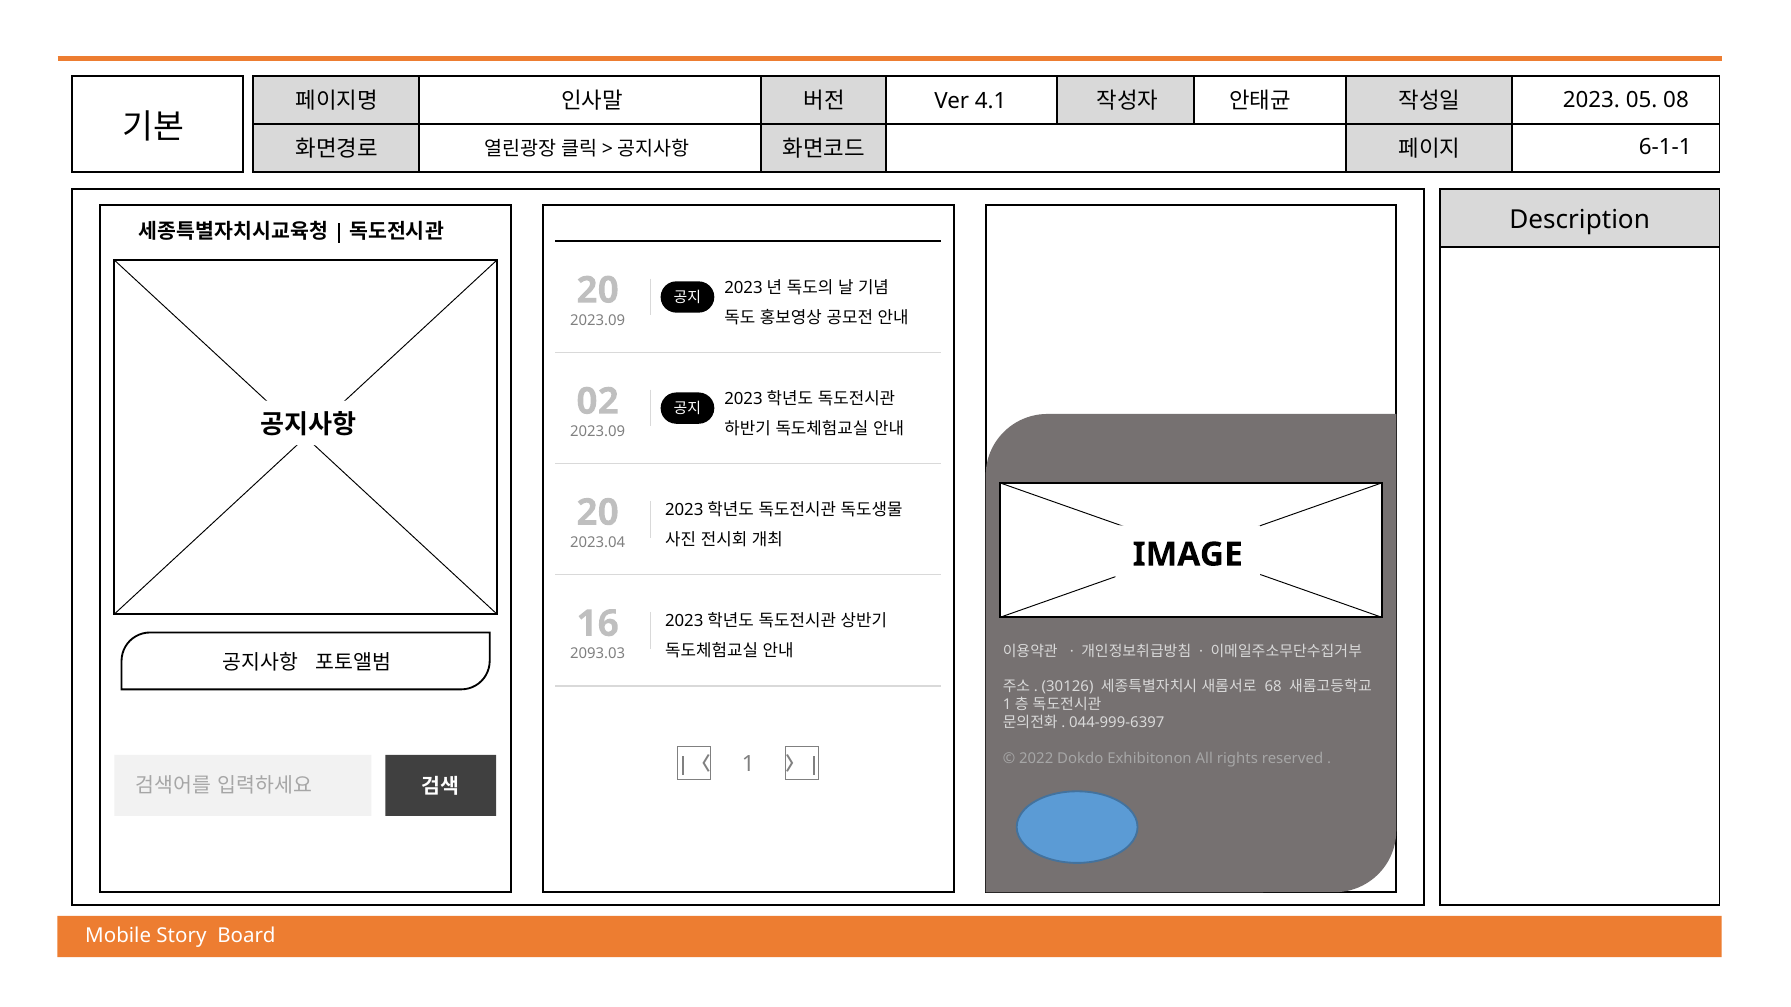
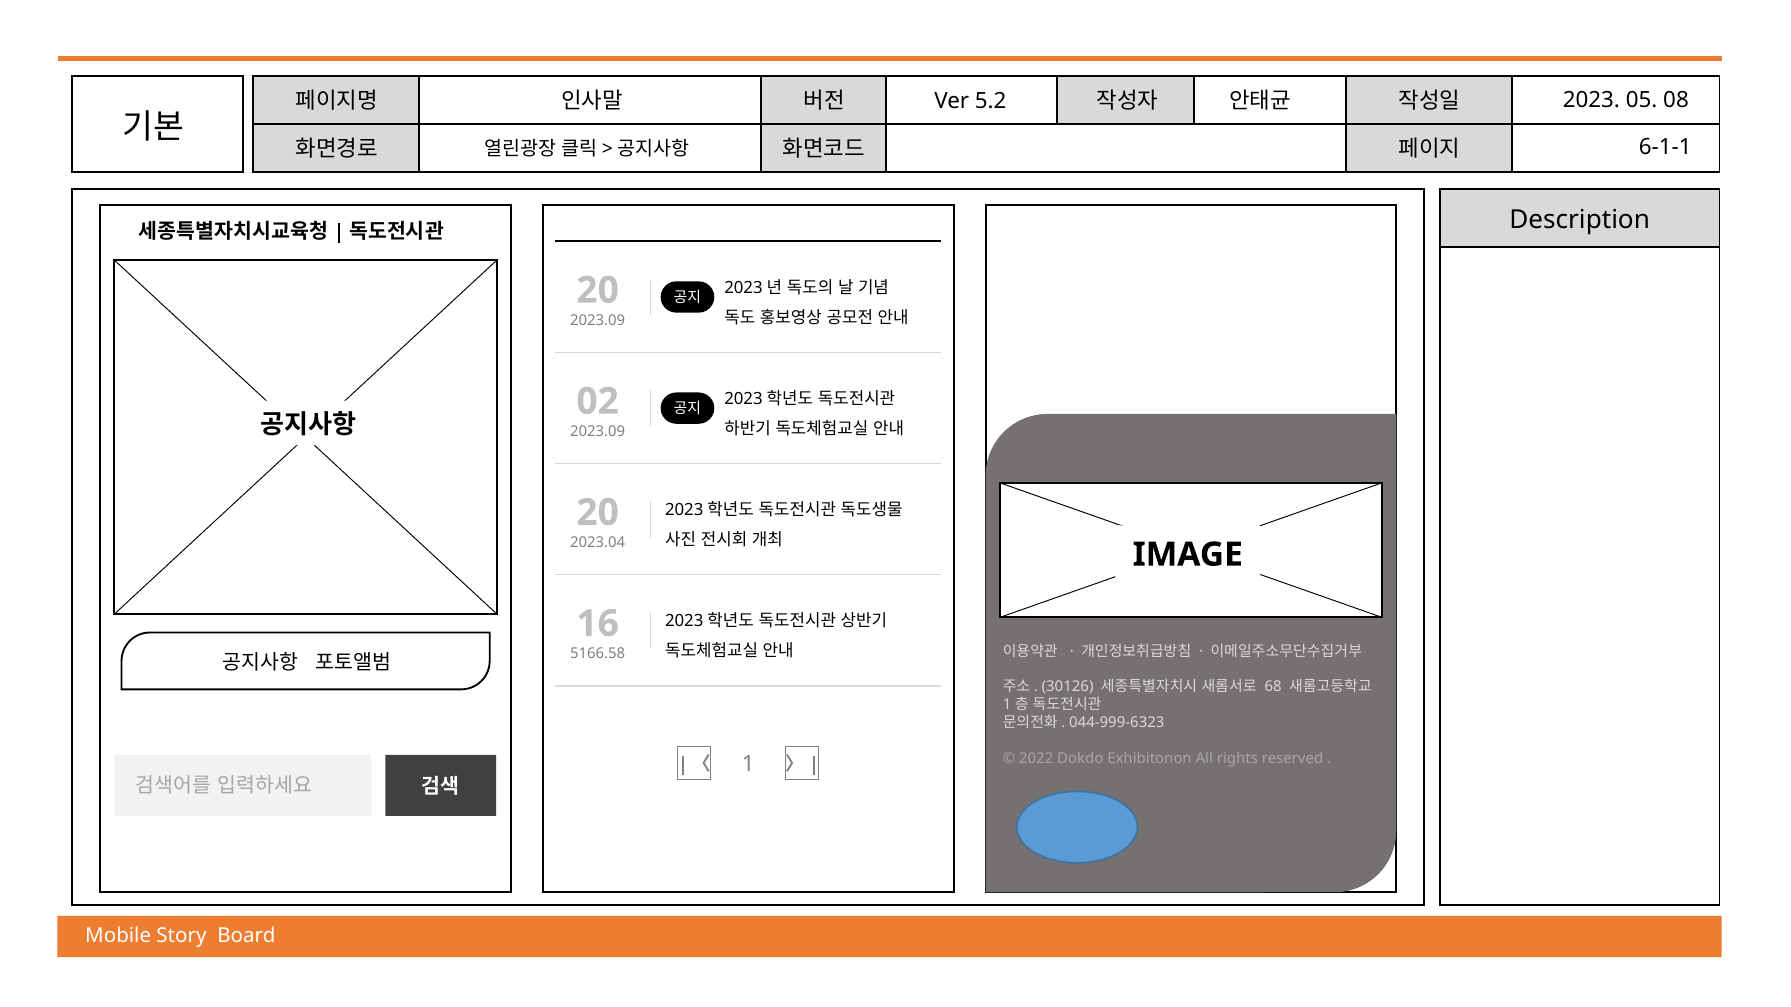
4.1: 4.1 -> 5.2
2093.03: 2093.03 -> 5166.58
044-999-6397: 044-999-6397 -> 044-999-6323
